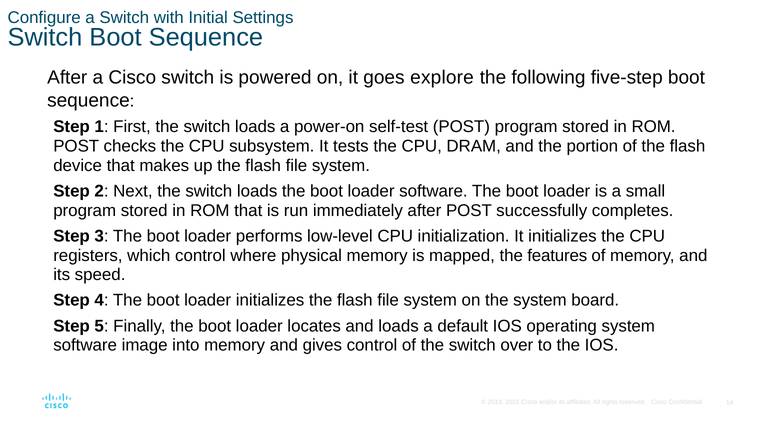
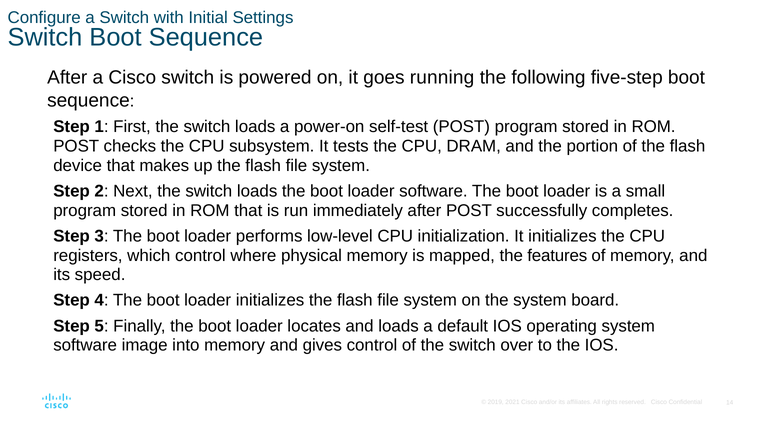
explore: explore -> running
